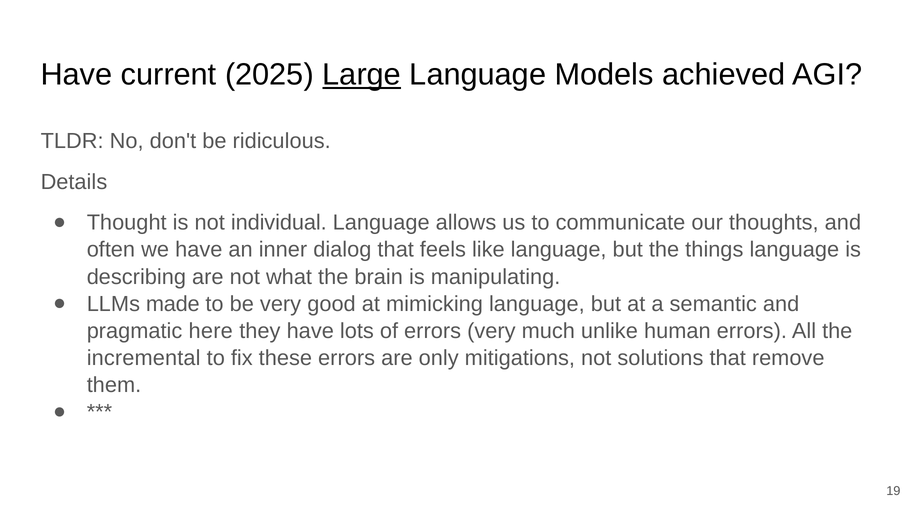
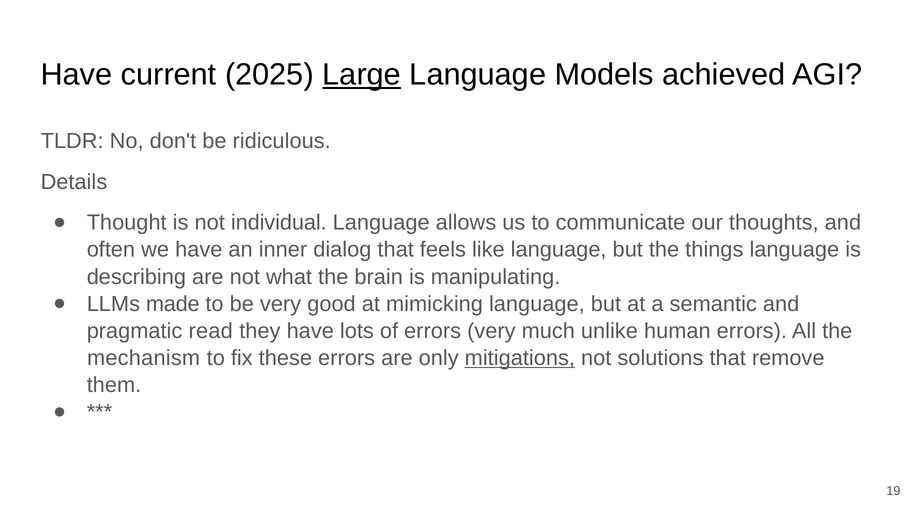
here: here -> read
incremental: incremental -> mechanism
mitigations underline: none -> present
